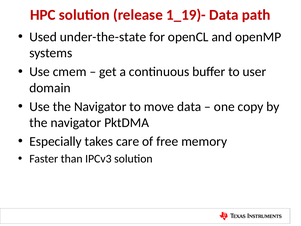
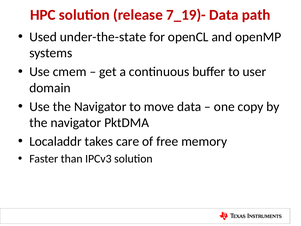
1_19)-: 1_19)- -> 7_19)-
Especially: Especially -> Localaddr
